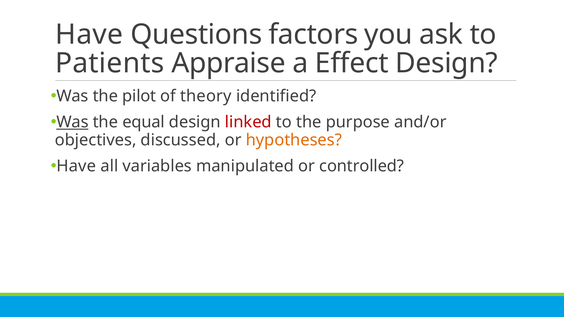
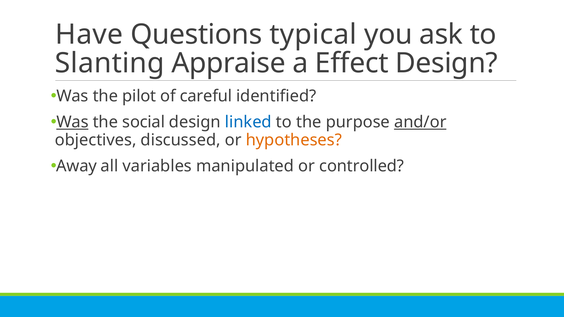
factors: factors -> typical
Patients: Patients -> Slanting
theory: theory -> careful
equal: equal -> social
linked colour: red -> blue
and/or underline: none -> present
Have at (76, 166): Have -> Away
